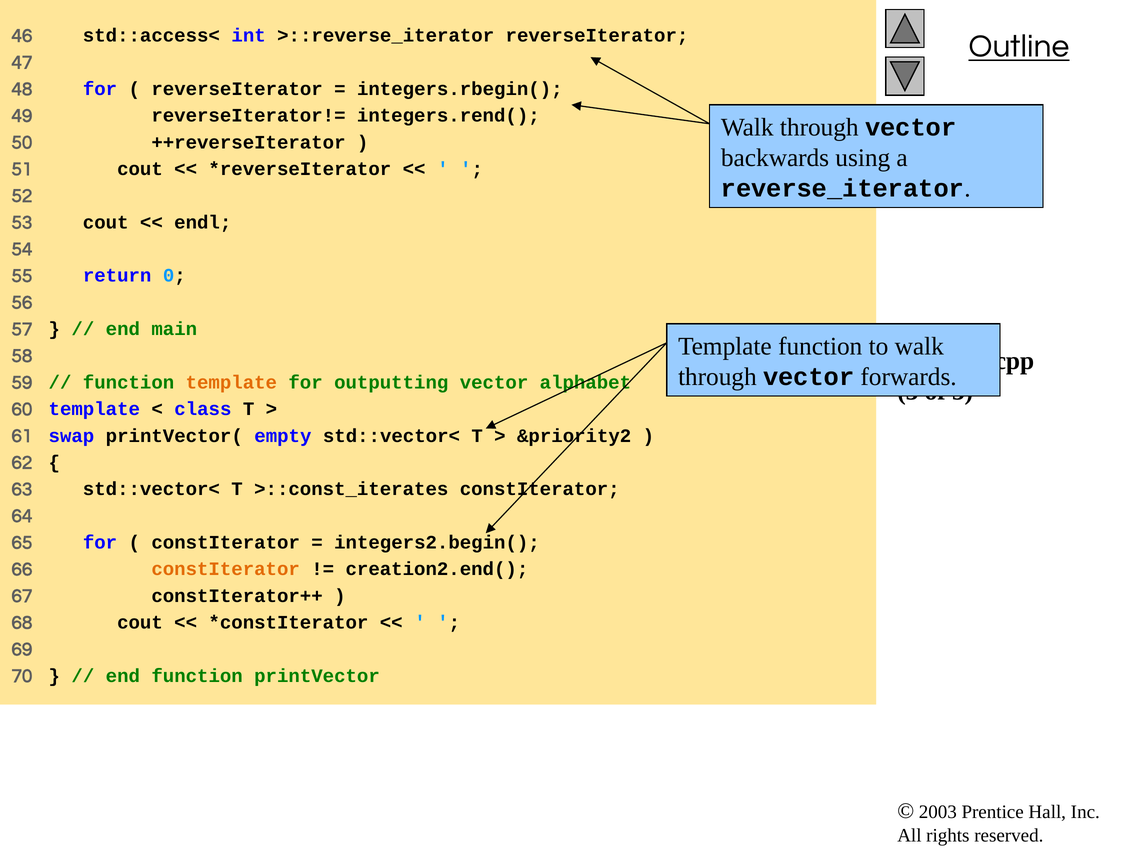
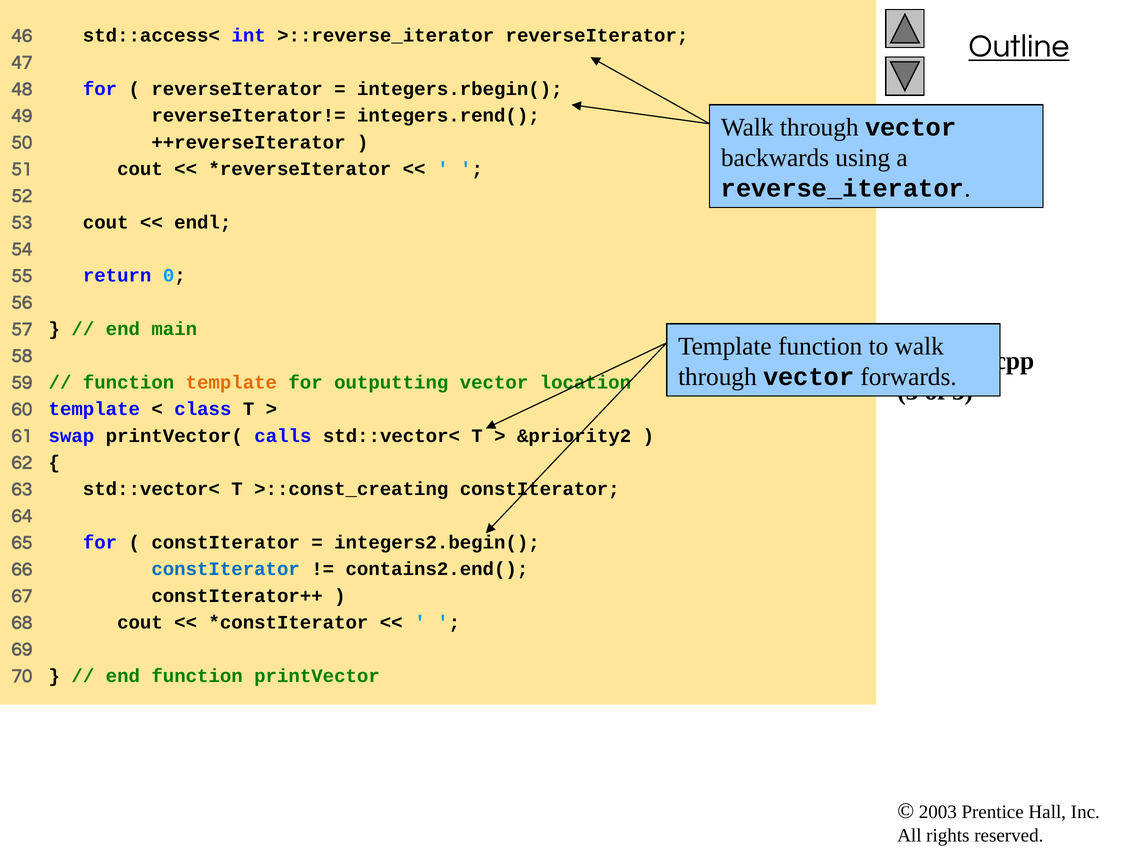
alphabet: alphabet -> location
empty: empty -> calls
>::const_iterates: >::const_iterates -> >::const_creating
constIterator at (226, 569) colour: orange -> blue
creation2.end(: creation2.end( -> contains2.end(
